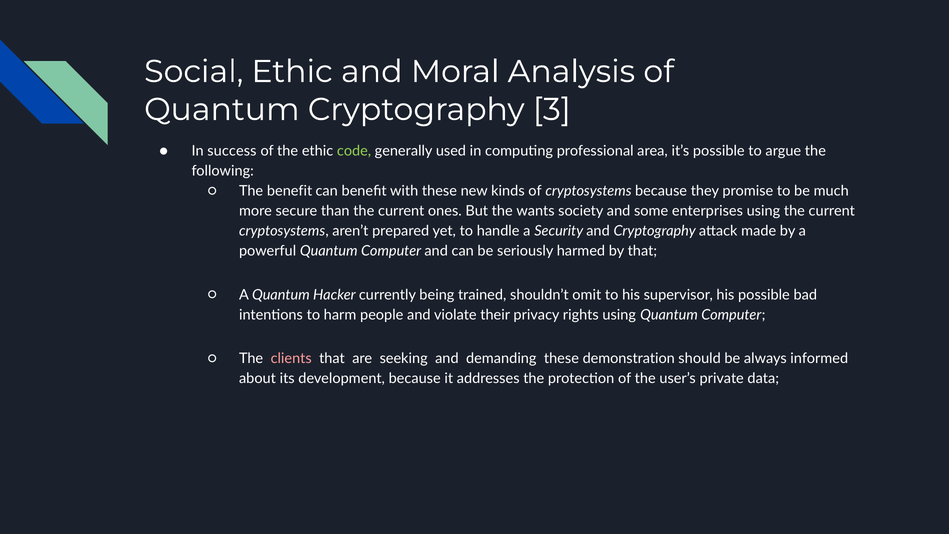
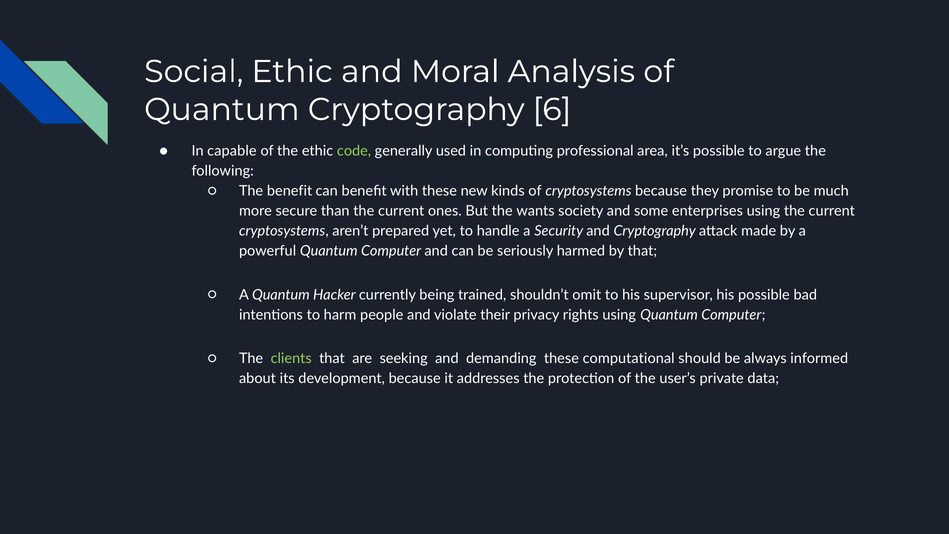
3: 3 -> 6
success: success -> capable
clients colour: pink -> light green
demonstration: demonstration -> computational
